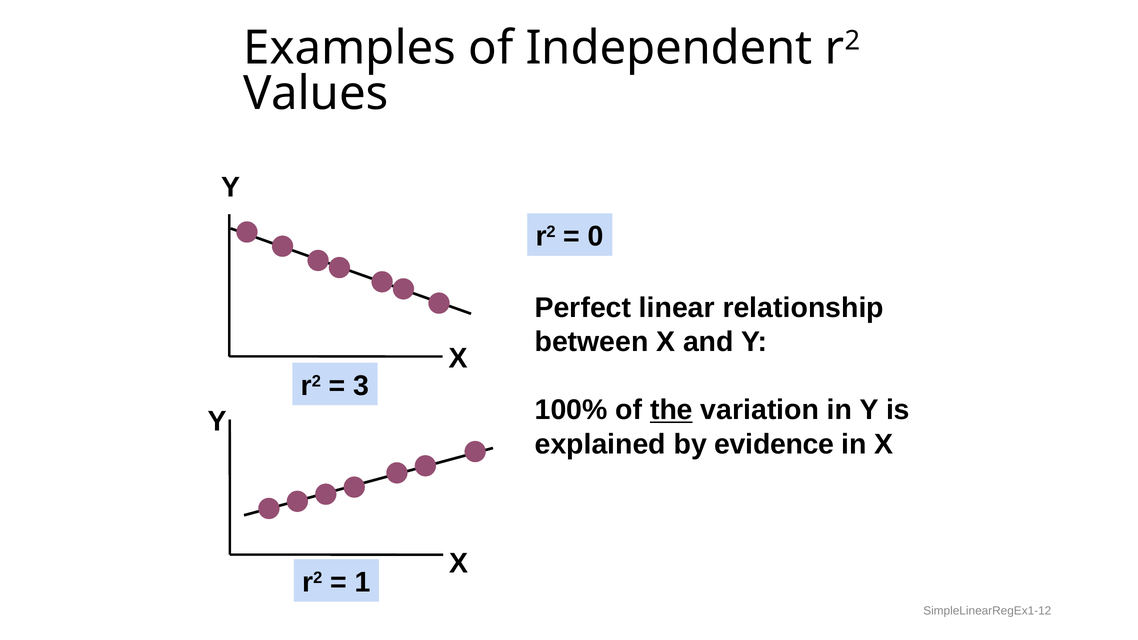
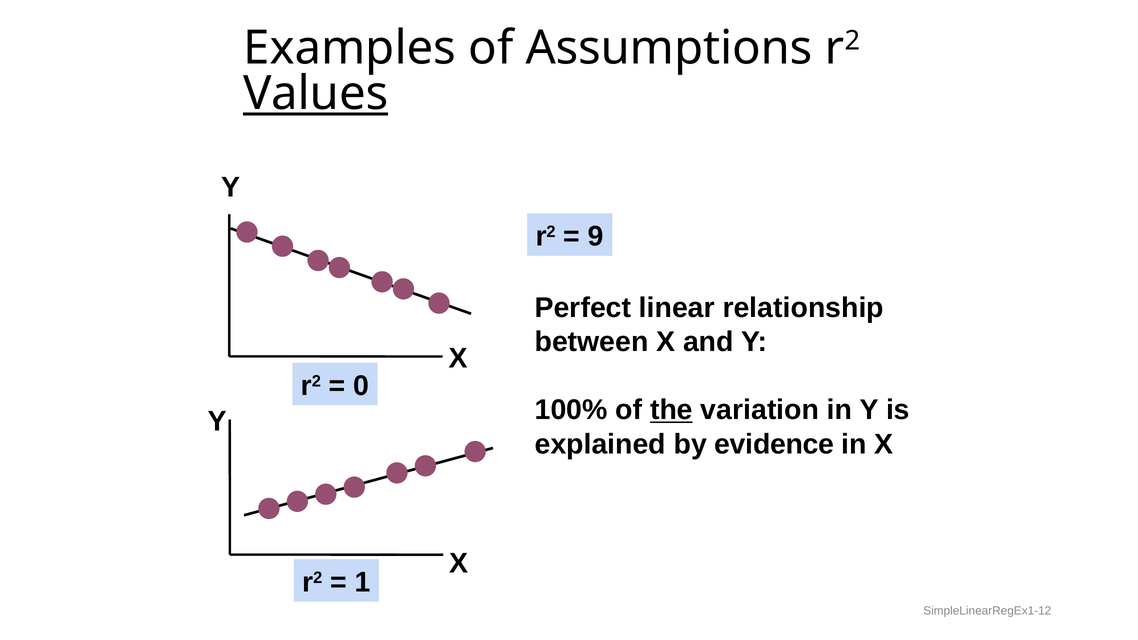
Independent: Independent -> Assumptions
Values underline: none -> present
0: 0 -> 9
3: 3 -> 0
